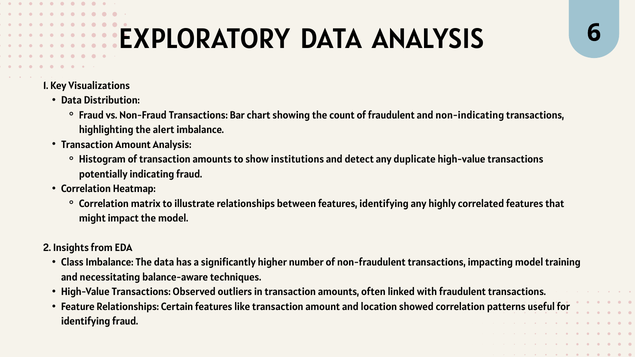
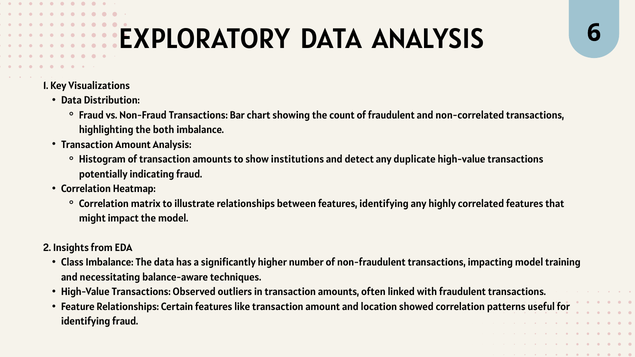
non-indicating: non-indicating -> non-correlated
alert: alert -> both
